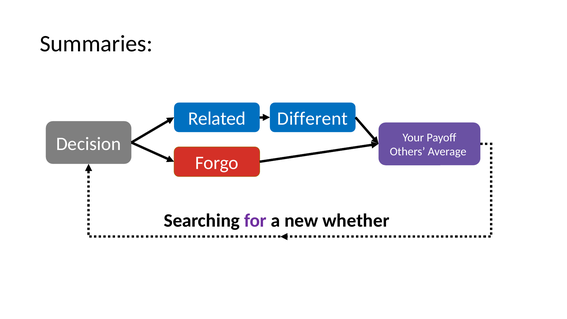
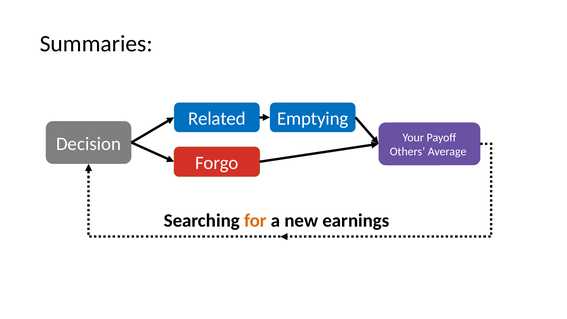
Different: Different -> Emptying
for colour: purple -> orange
whether: whether -> earnings
